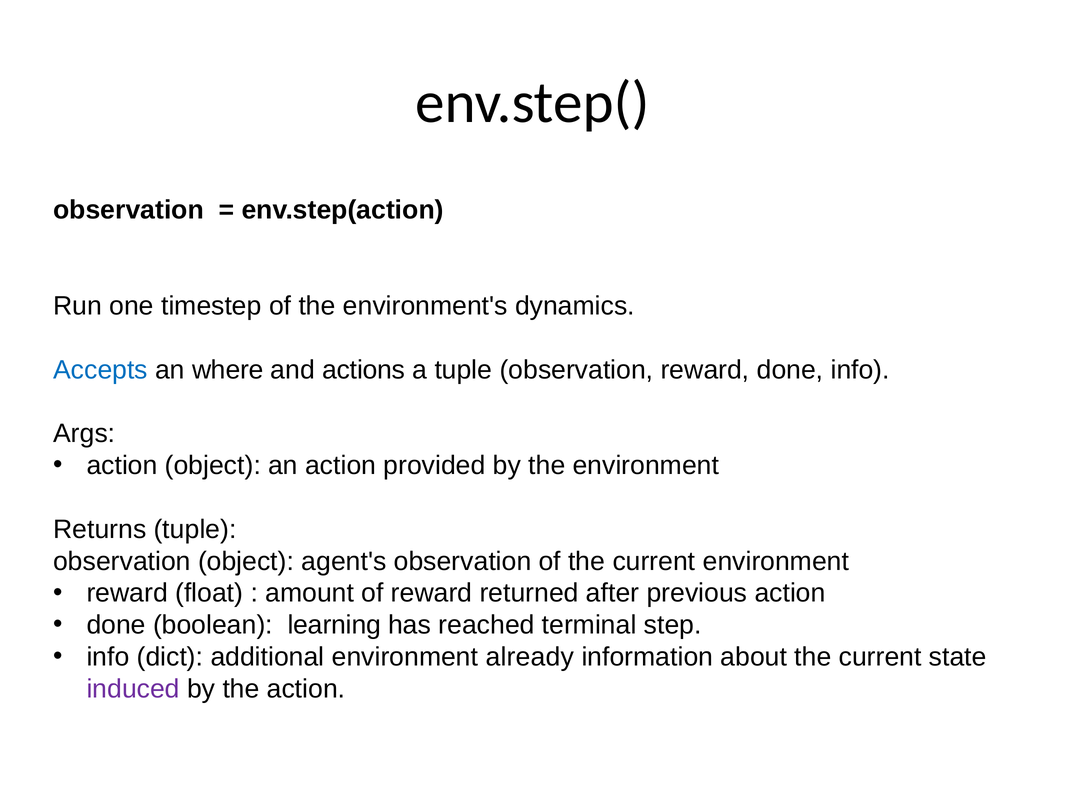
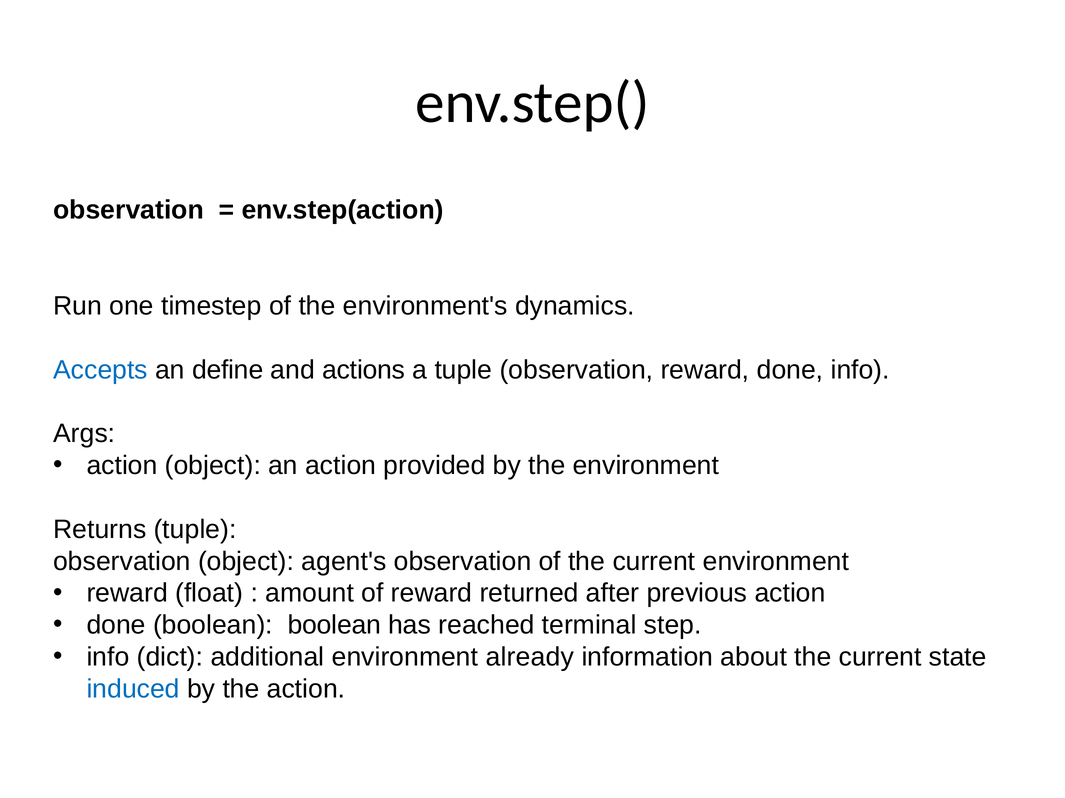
where: where -> define
boolean learning: learning -> boolean
induced colour: purple -> blue
